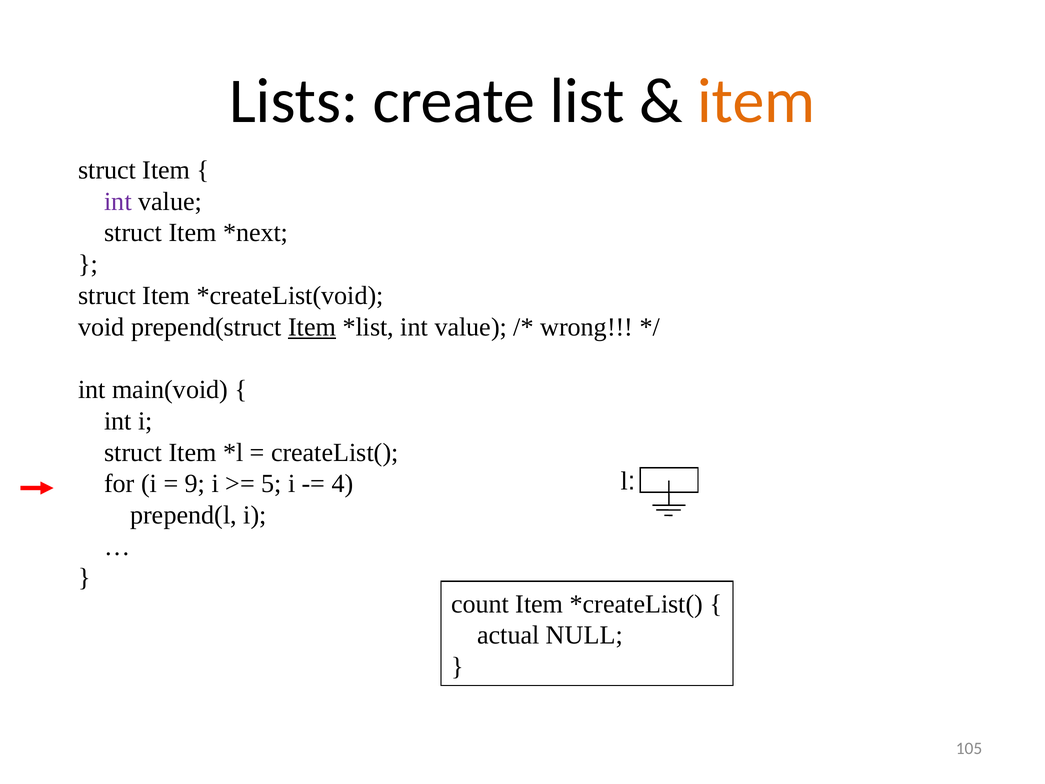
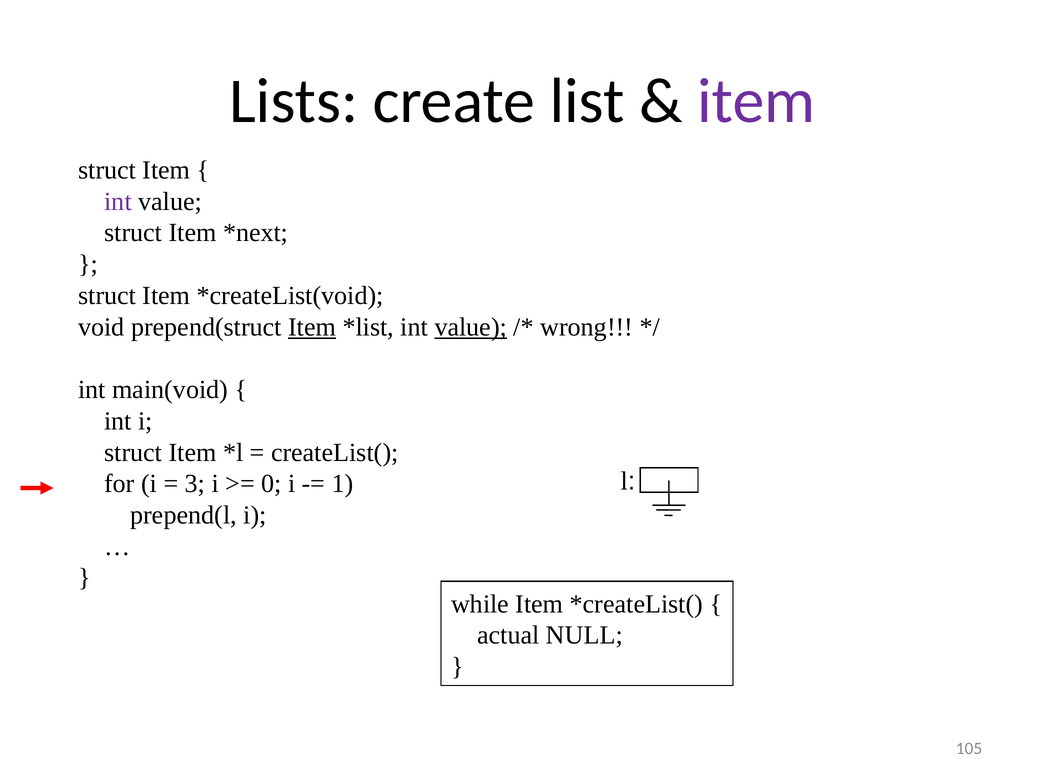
item at (756, 101) colour: orange -> purple
value at (471, 327) underline: none -> present
9: 9 -> 3
5: 5 -> 0
4: 4 -> 1
count: count -> while
